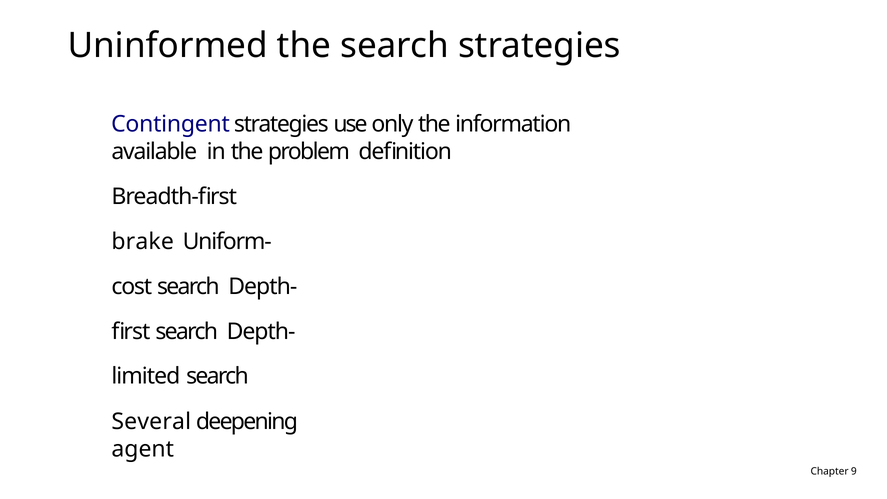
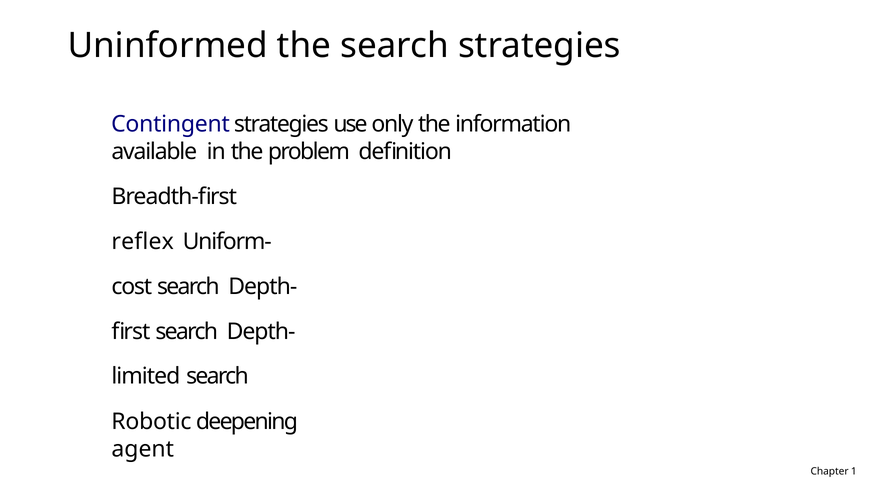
brake: brake -> reflex
Several: Several -> Robotic
9: 9 -> 1
